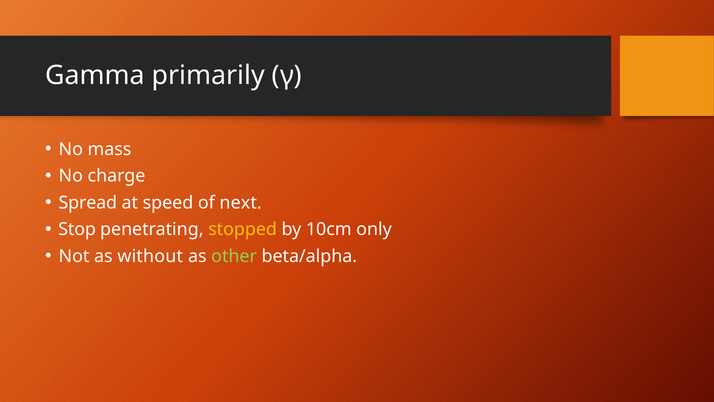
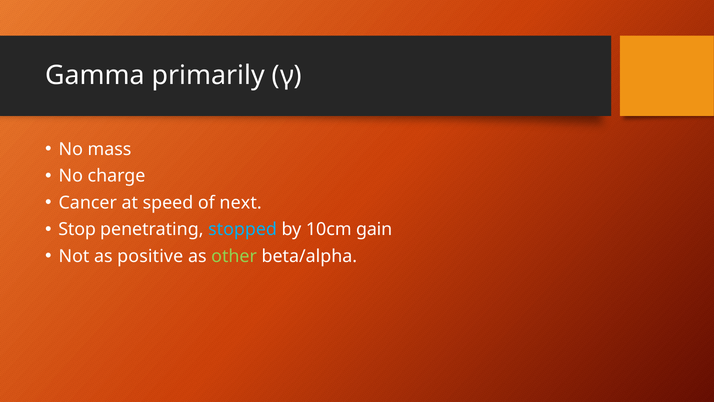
Spread: Spread -> Cancer
stopped colour: yellow -> light blue
only: only -> gain
without: without -> positive
